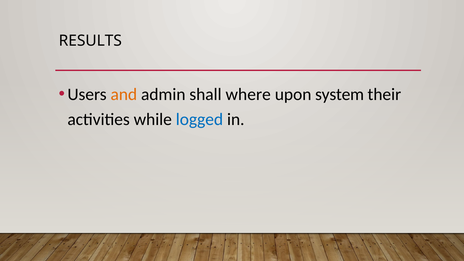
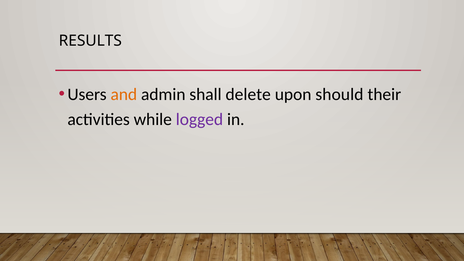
where: where -> delete
system: system -> should
logged colour: blue -> purple
